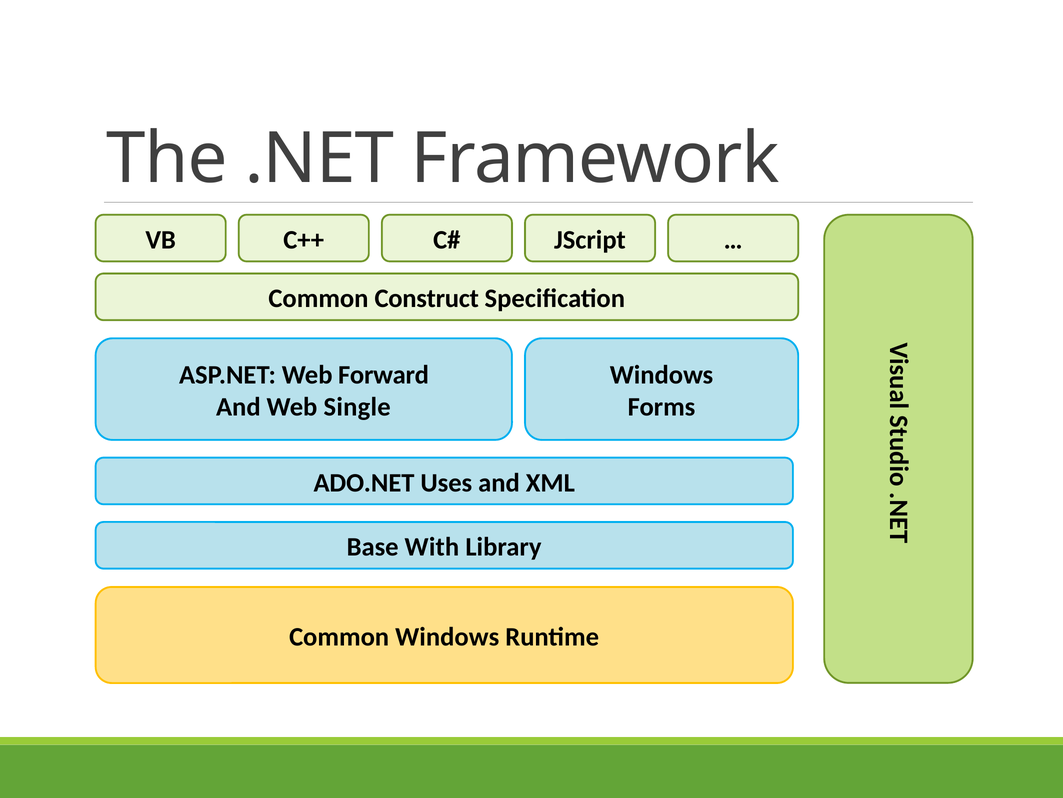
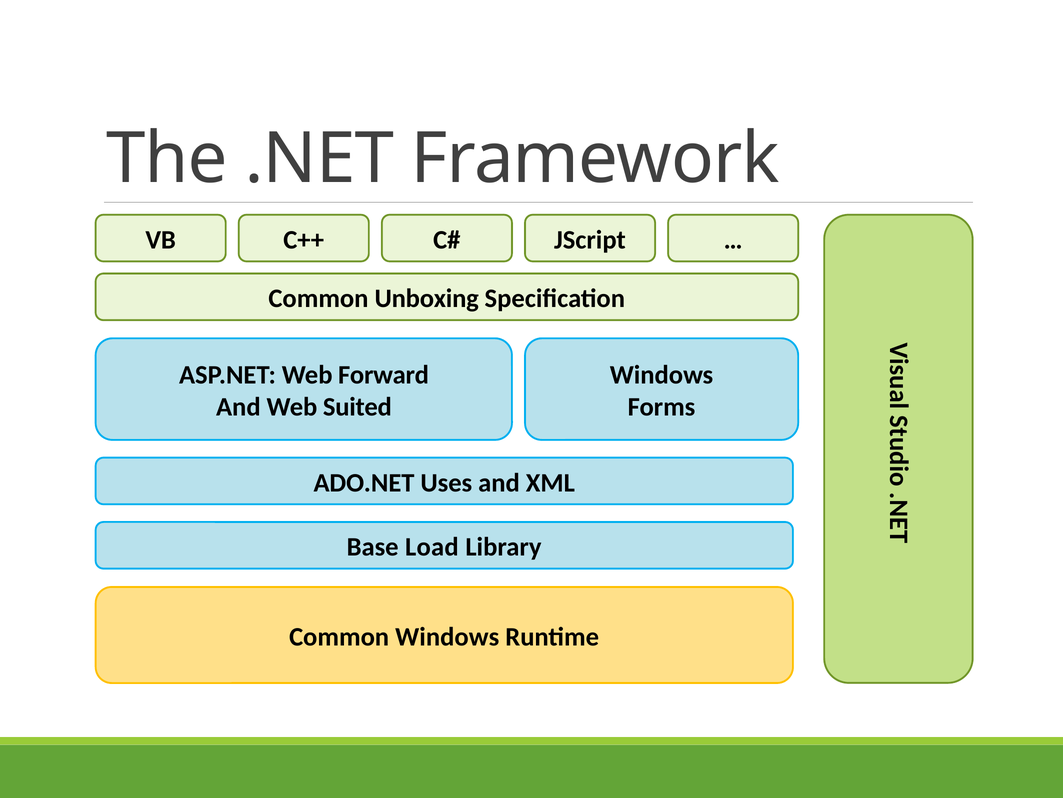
Construct: Construct -> Unboxing
Single: Single -> Suited
With: With -> Load
